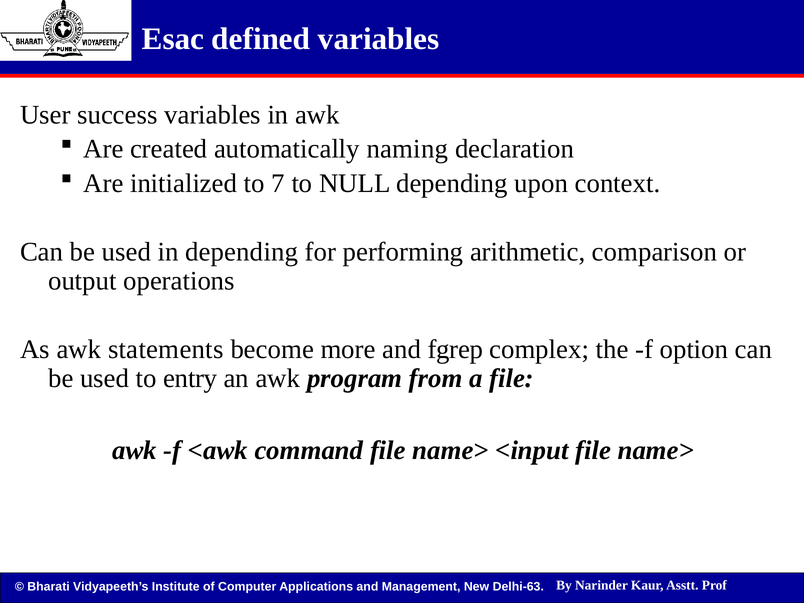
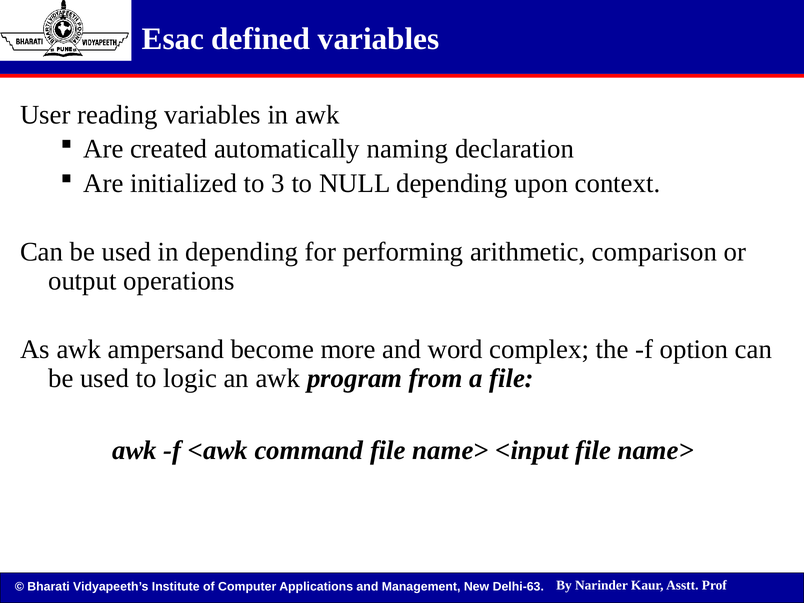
success: success -> reading
7: 7 -> 3
statements: statements -> ampersand
fgrep: fgrep -> word
entry: entry -> logic
